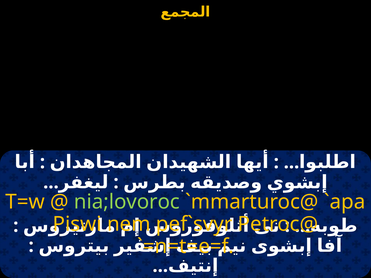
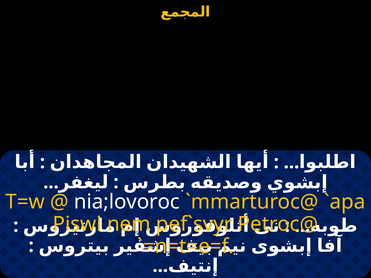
nia;lovoroc colour: light green -> white
